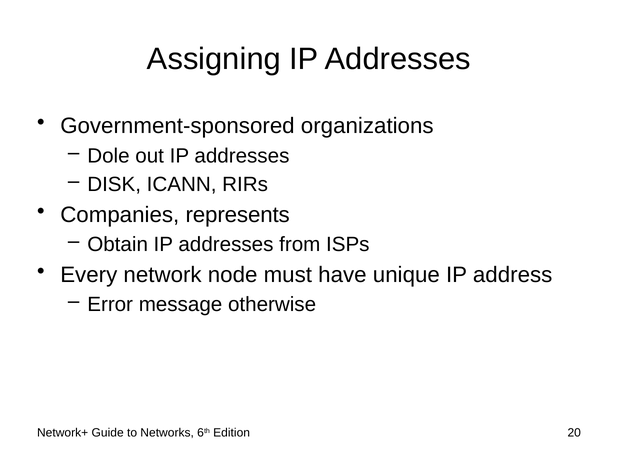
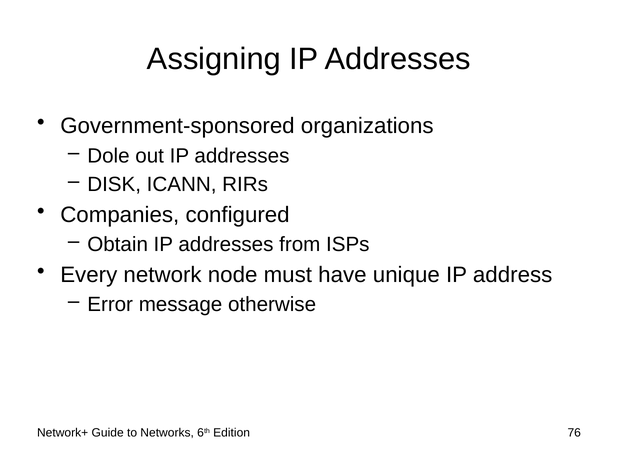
represents: represents -> configured
20: 20 -> 76
